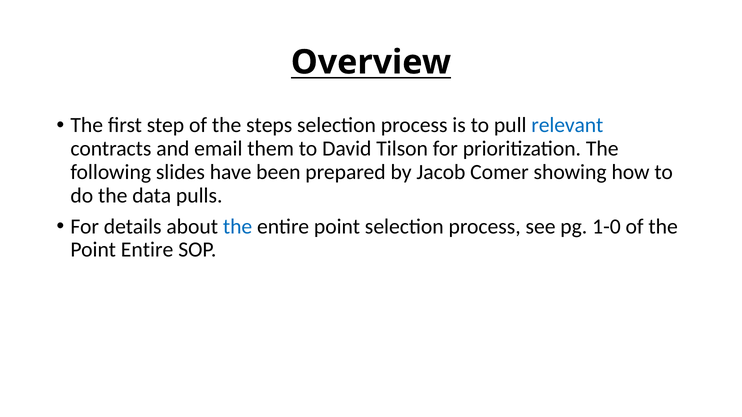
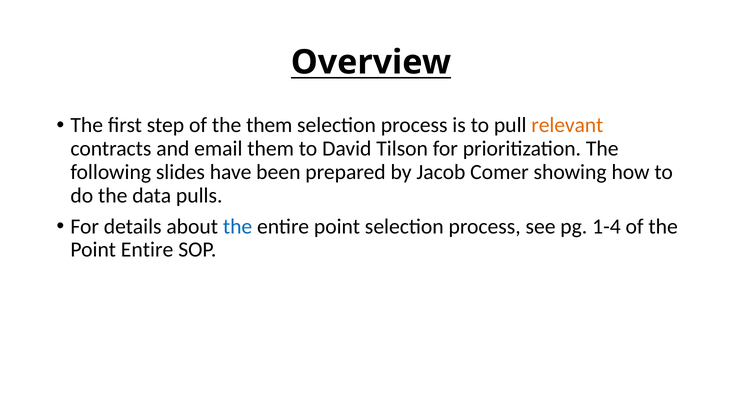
the steps: steps -> them
relevant colour: blue -> orange
1-0: 1-0 -> 1-4
